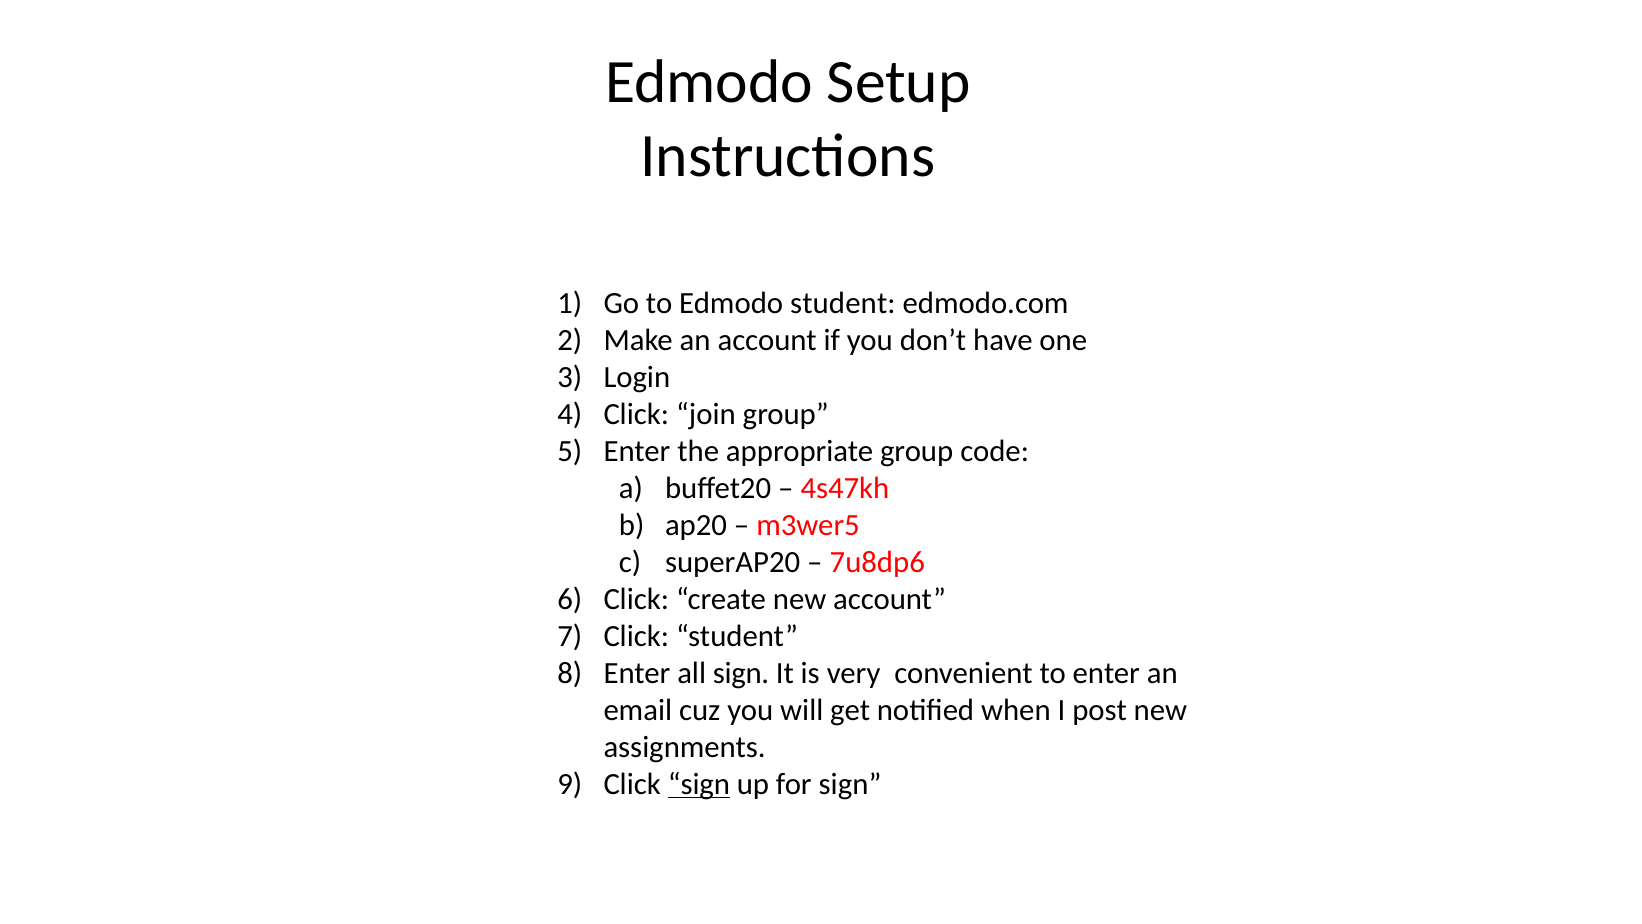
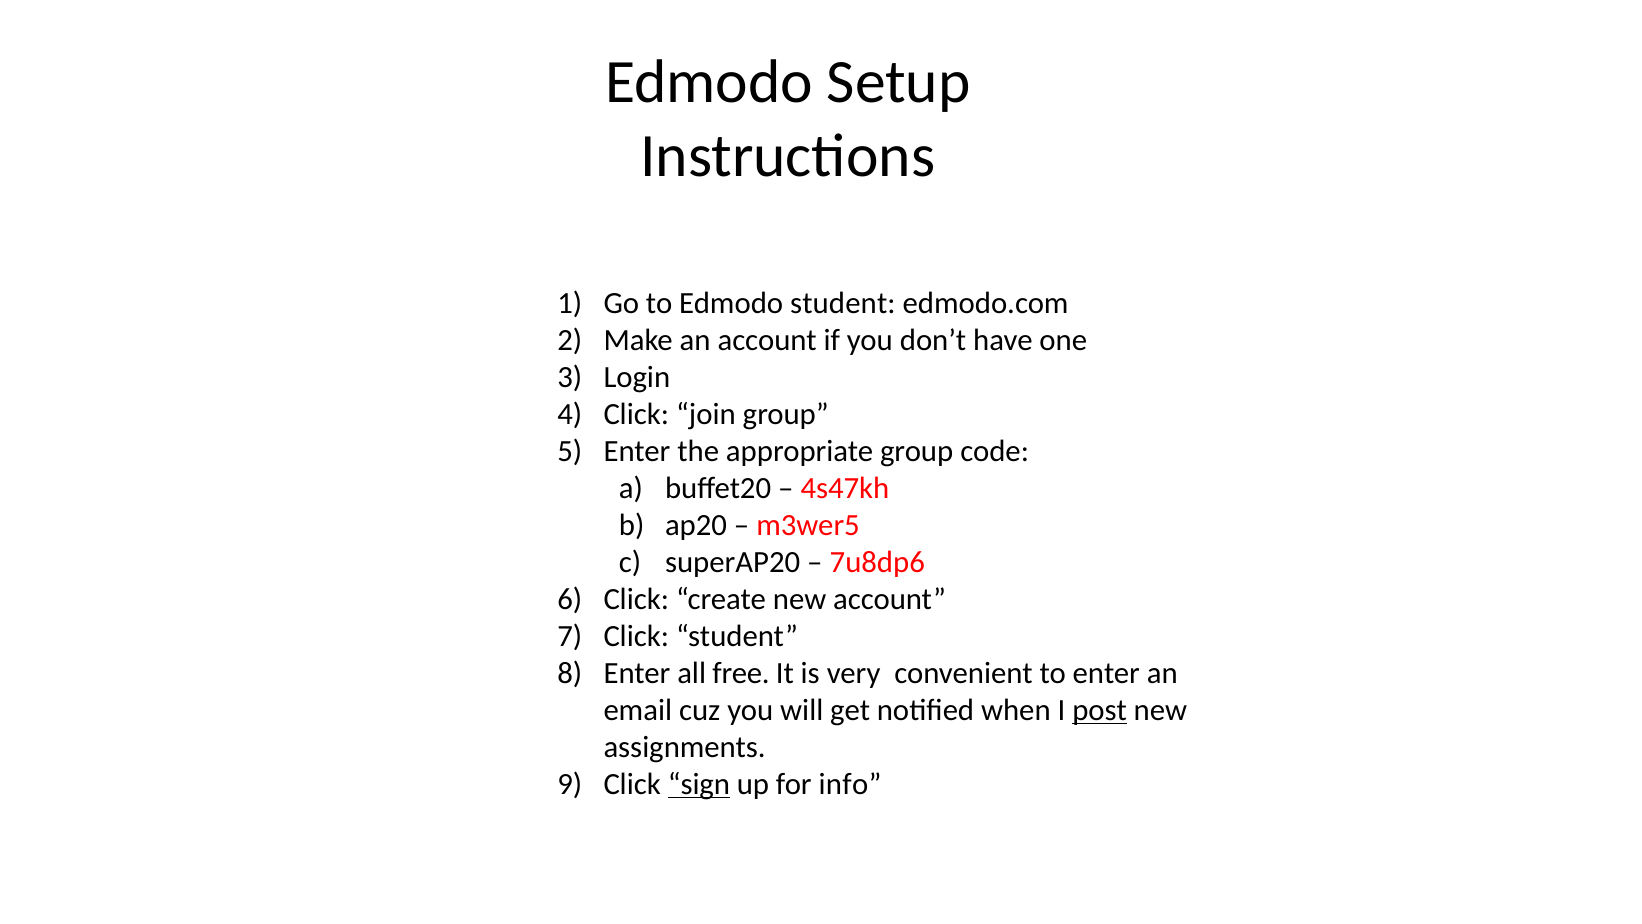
all sign: sign -> free
post underline: none -> present
for sign: sign -> info
